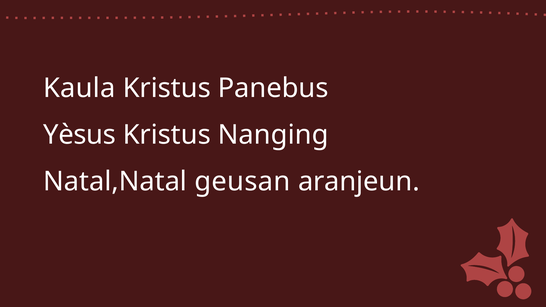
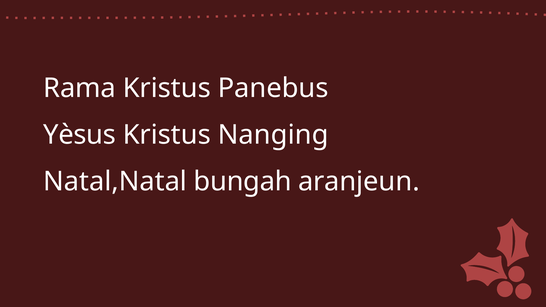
Kaula: Kaula -> Rama
geusan: geusan -> bungah
